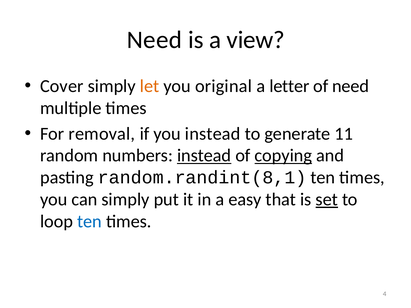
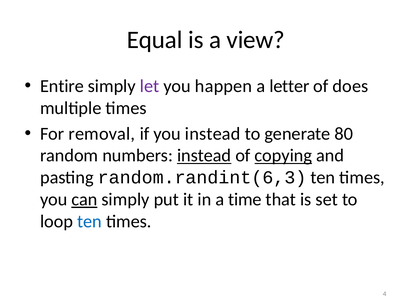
Need at (154, 40): Need -> Equal
Cover: Cover -> Entire
let colour: orange -> purple
original: original -> happen
of need: need -> does
11: 11 -> 80
random.randint(8,1: random.randint(8,1 -> random.randint(6,3
can underline: none -> present
easy: easy -> time
set underline: present -> none
